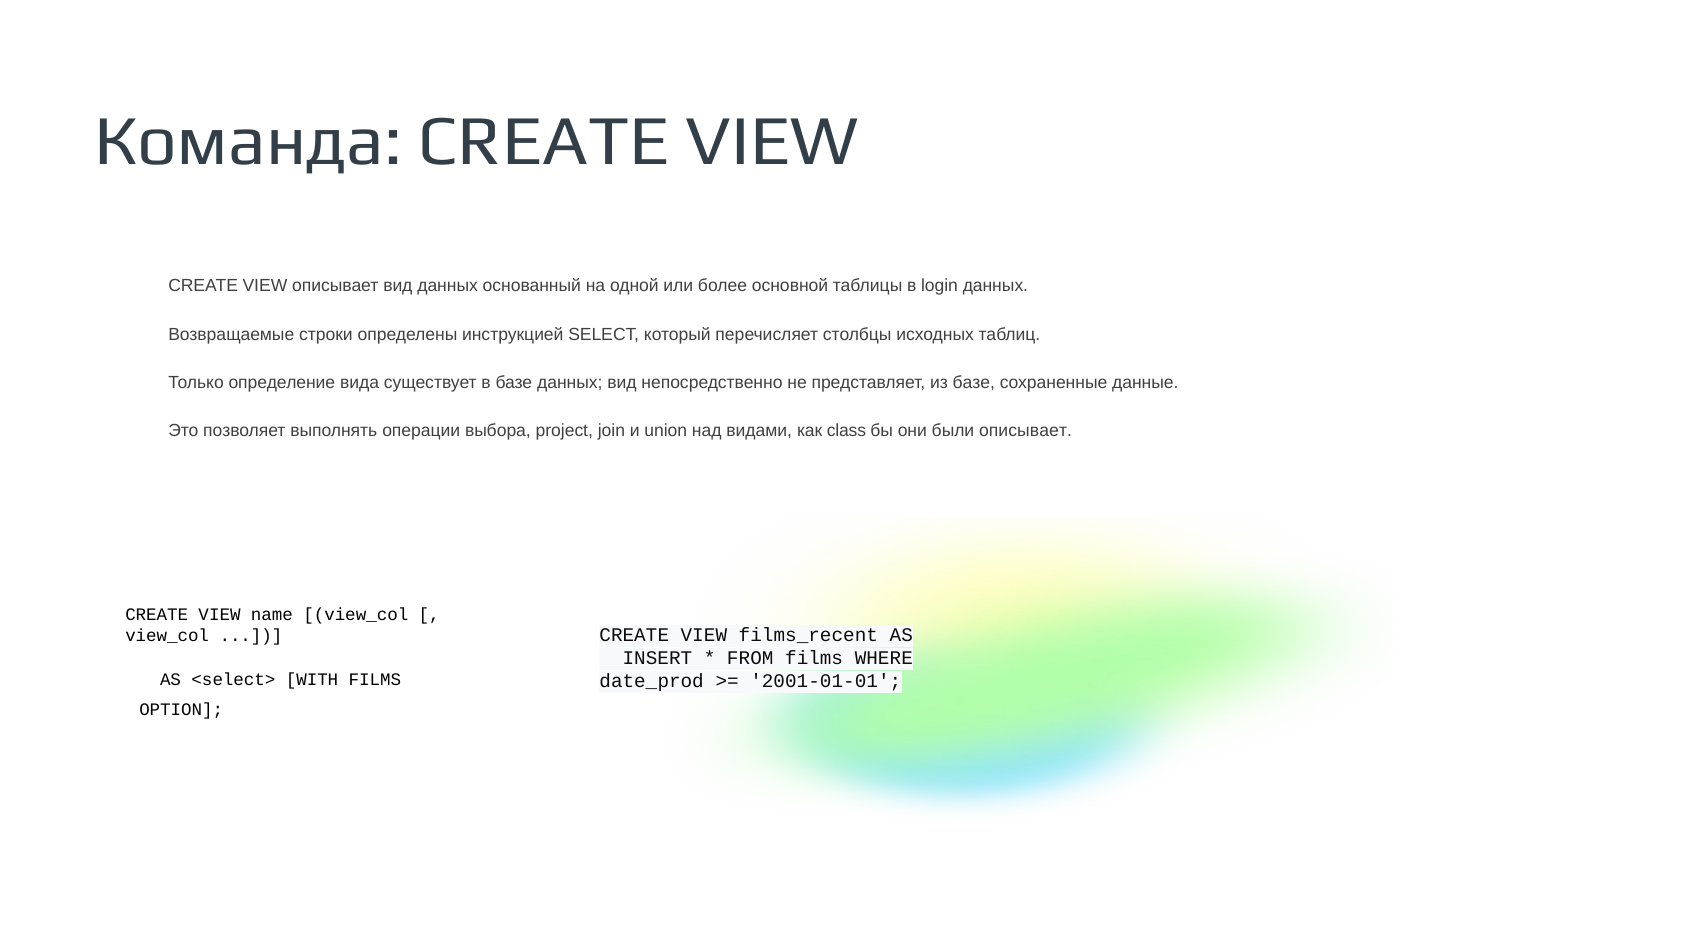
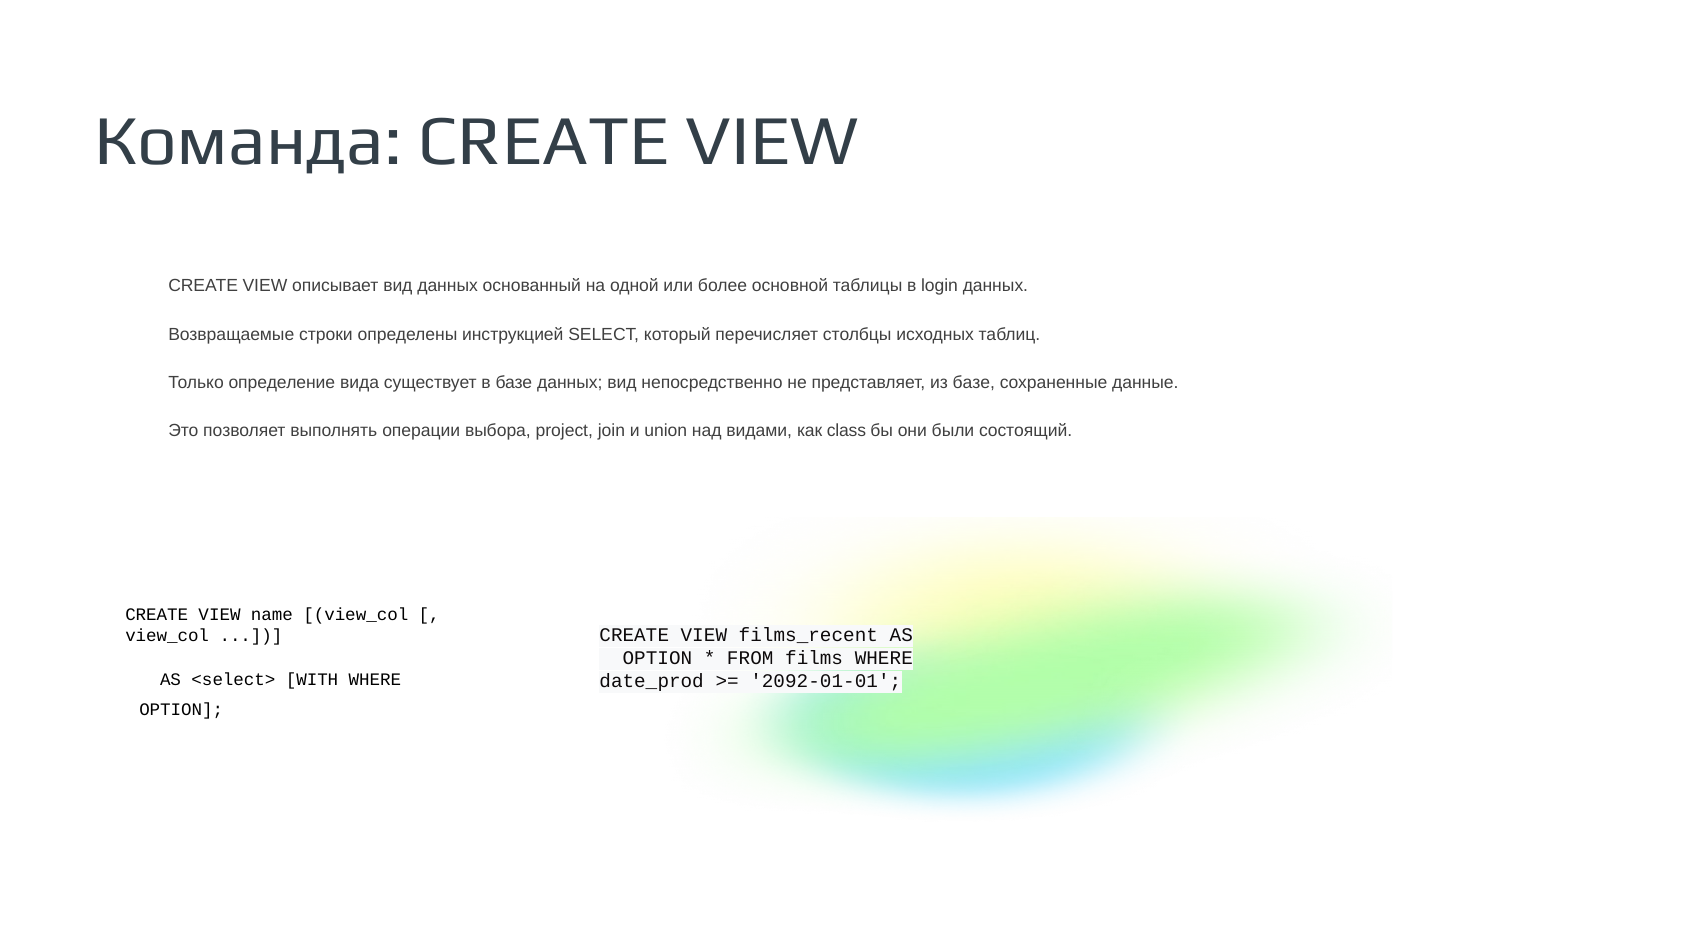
были описывает: описывает -> состоящий
INSERT at (657, 658): INSERT -> OPTION
WITH FILMS: FILMS -> WHERE
2001-01-01: 2001-01-01 -> 2092-01-01
